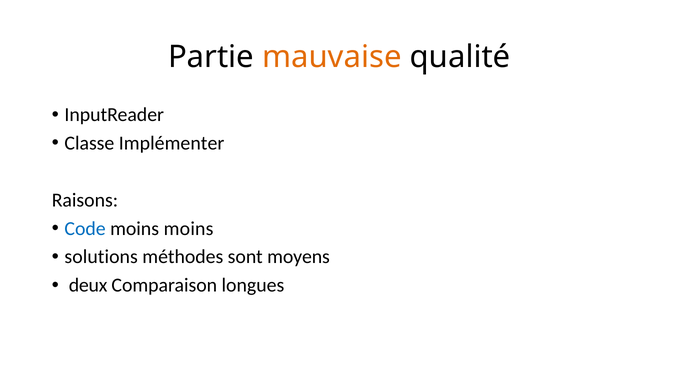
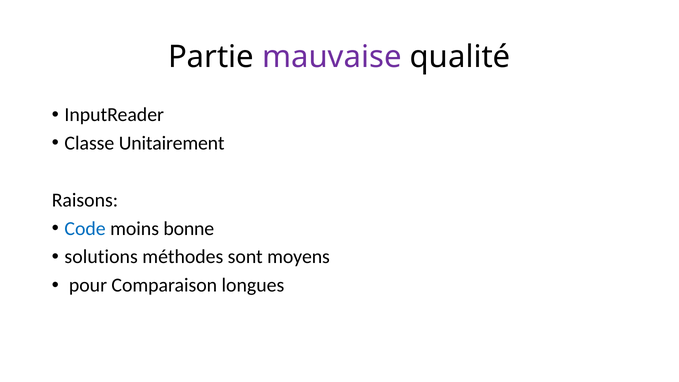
mauvaise colour: orange -> purple
Implémenter: Implémenter -> Unitairement
moins moins: moins -> bonne
deux: deux -> pour
